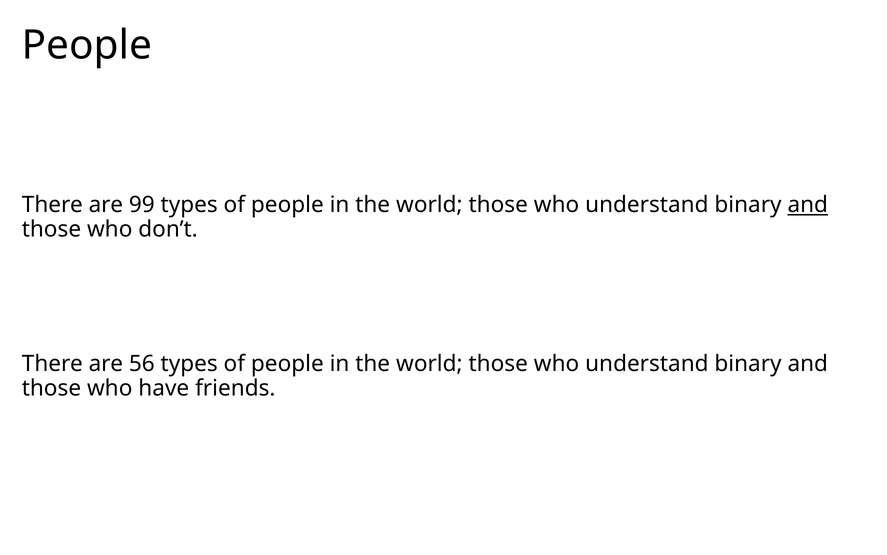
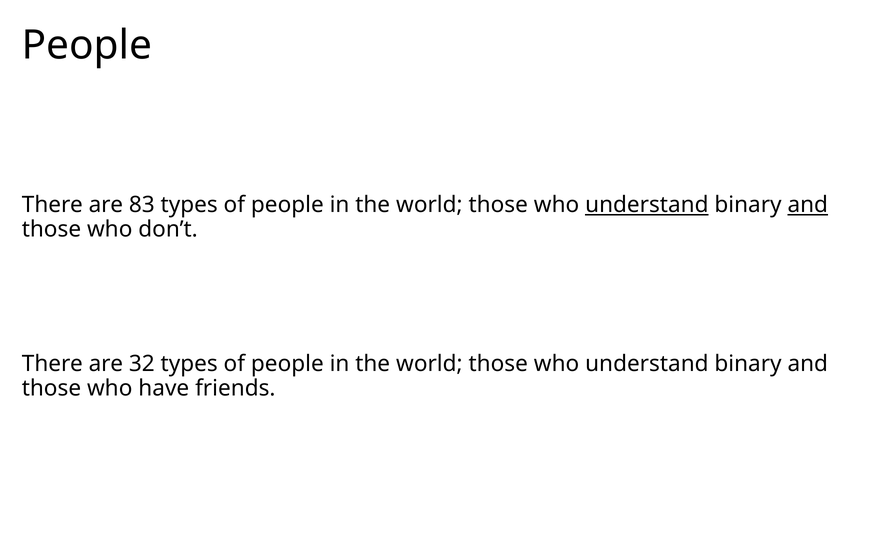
99: 99 -> 83
understand at (647, 205) underline: none -> present
56: 56 -> 32
